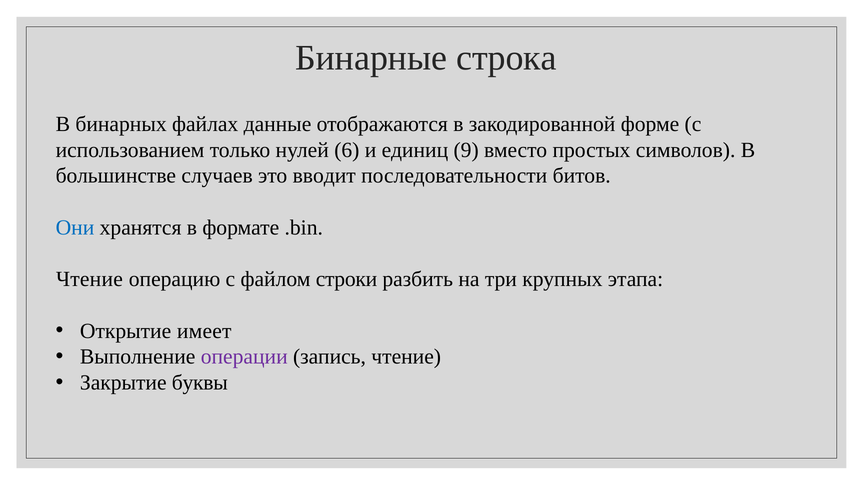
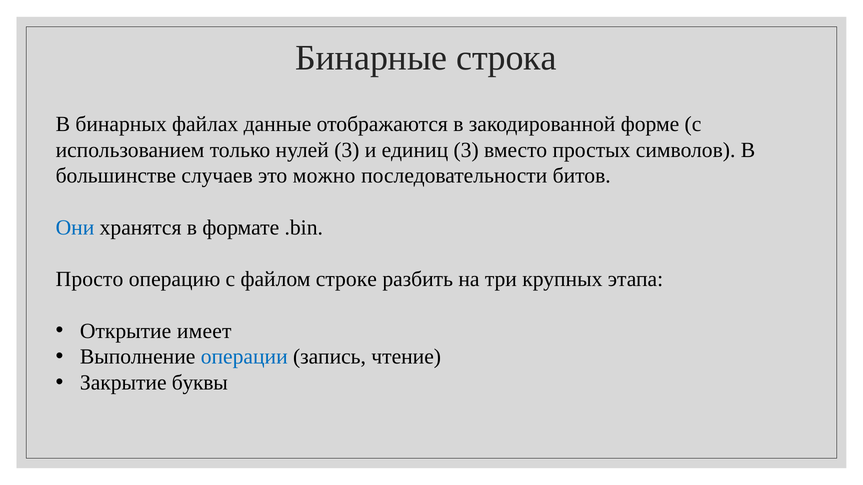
нулей 6: 6 -> 3
единиц 9: 9 -> 3
вводит: вводит -> можно
Чтение at (89, 279): Чтение -> Просто
строки: строки -> строке
операции colour: purple -> blue
